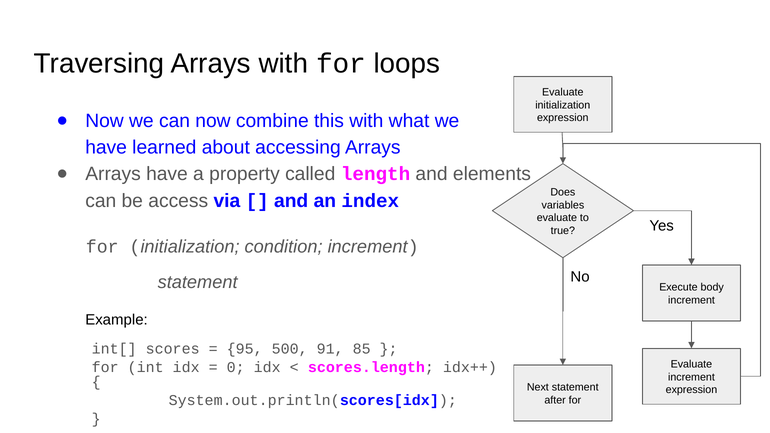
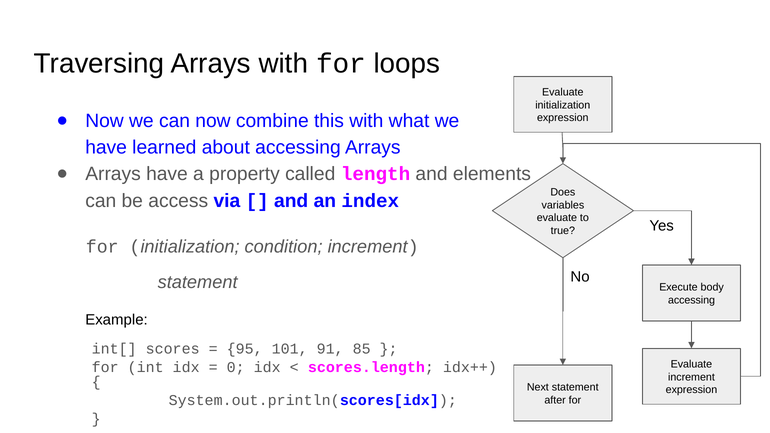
increment at (692, 300): increment -> accessing
500: 500 -> 101
